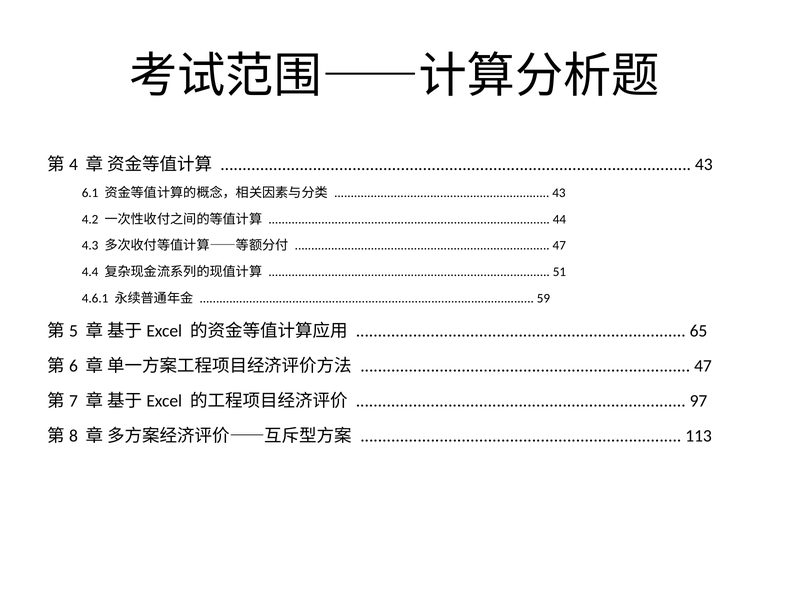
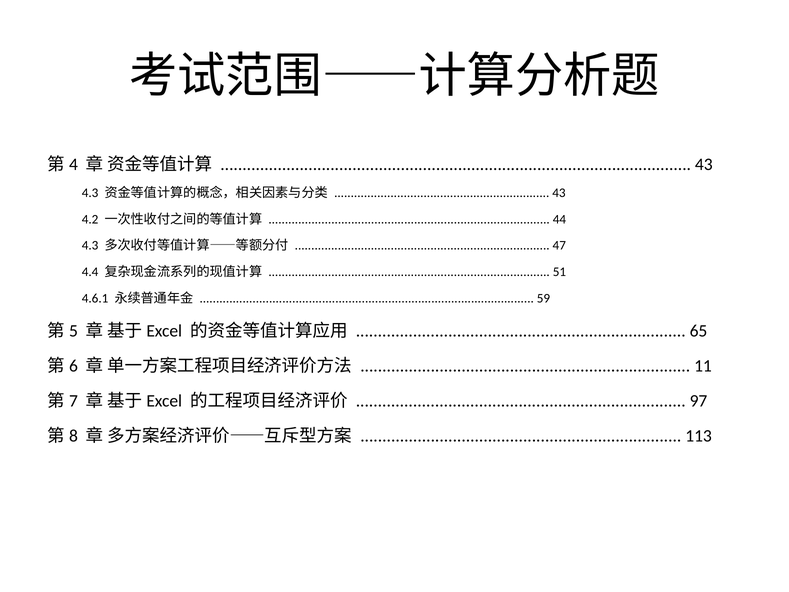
6.1 at (90, 193): 6.1 -> 4.3
47 at (703, 366): 47 -> 11
